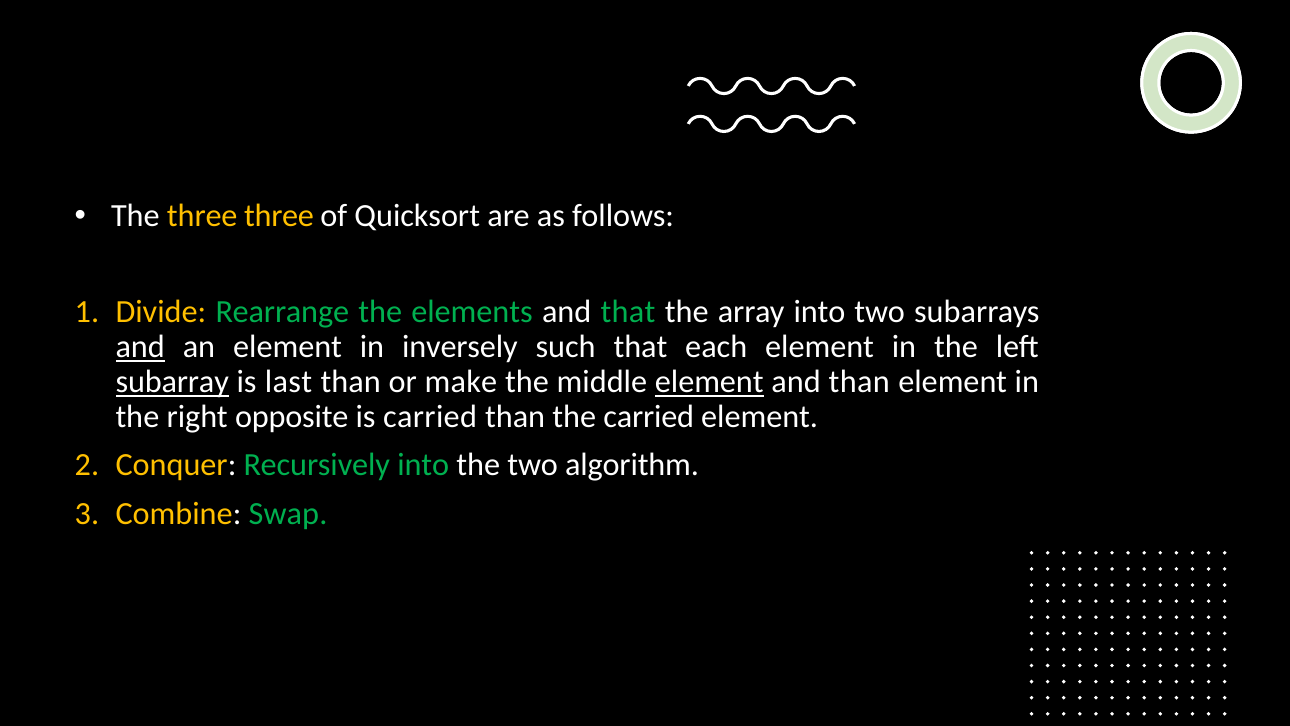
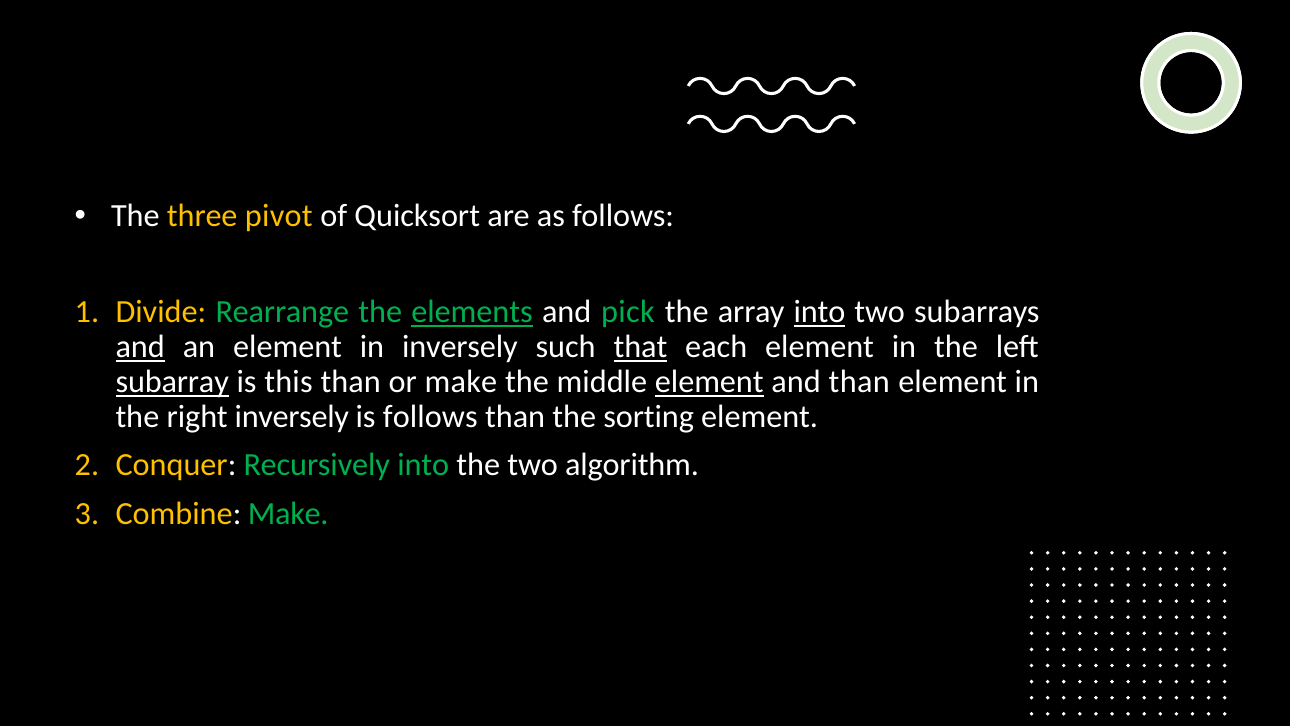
three three: three -> pivot
elements underline: none -> present
and that: that -> pick
into at (820, 312) underline: none -> present
that at (640, 347) underline: none -> present
last: last -> this
right opposite: opposite -> inversely
is carried: carried -> follows
the carried: carried -> sorting
Combine Swap: Swap -> Make
